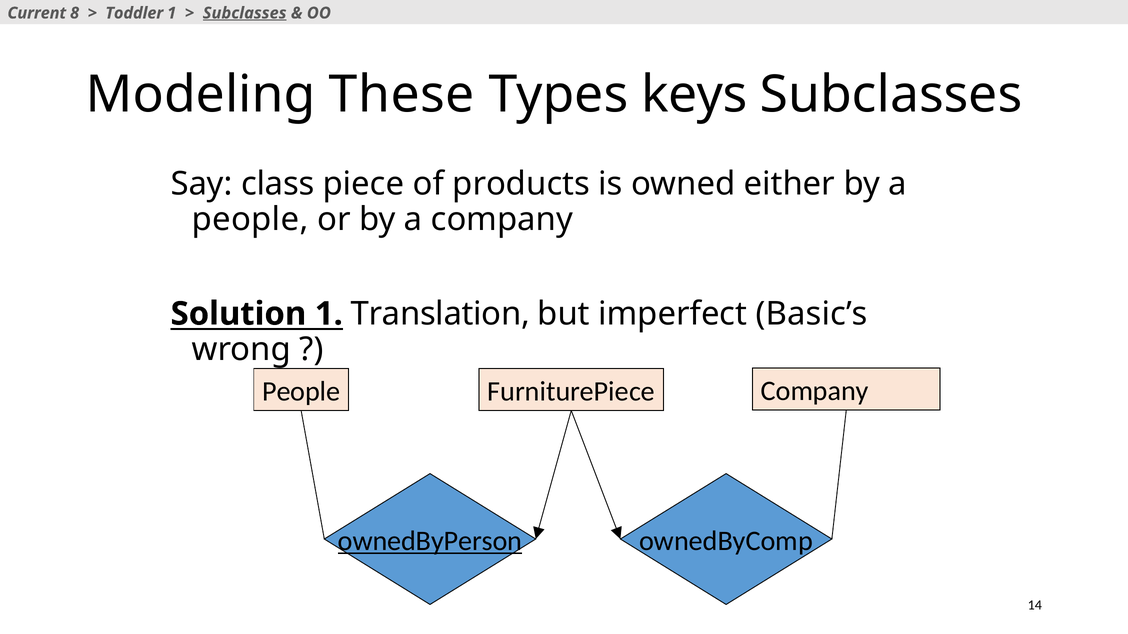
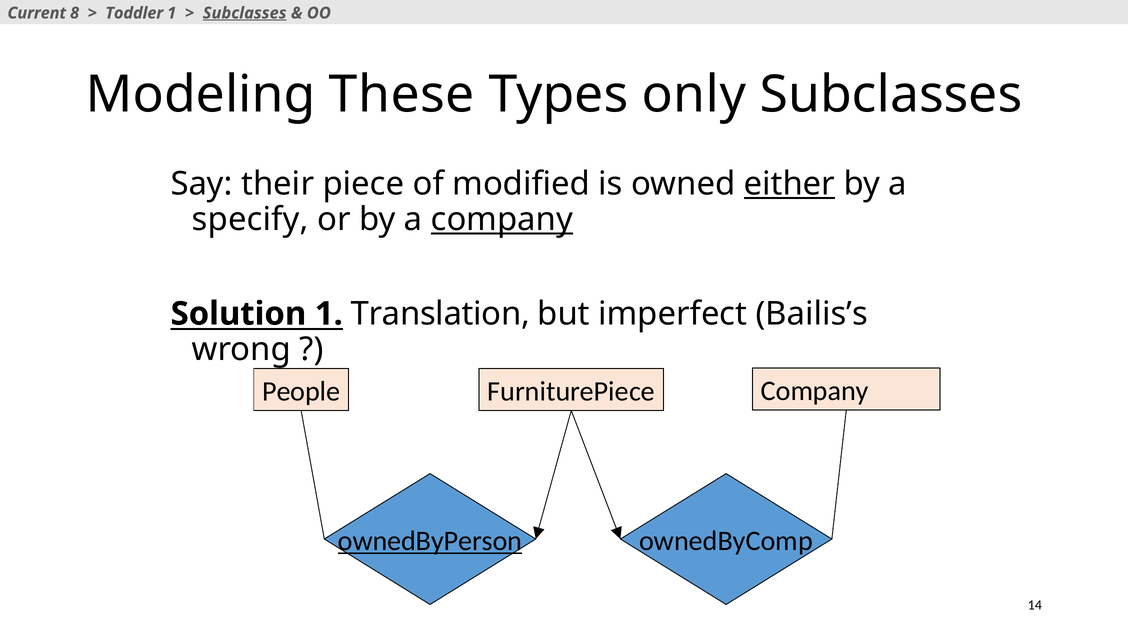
keys: keys -> only
class: class -> their
products: products -> modified
either underline: none -> present
people at (250, 219): people -> specify
company at (502, 219) underline: none -> present
Basic’s: Basic’s -> Bailis’s
